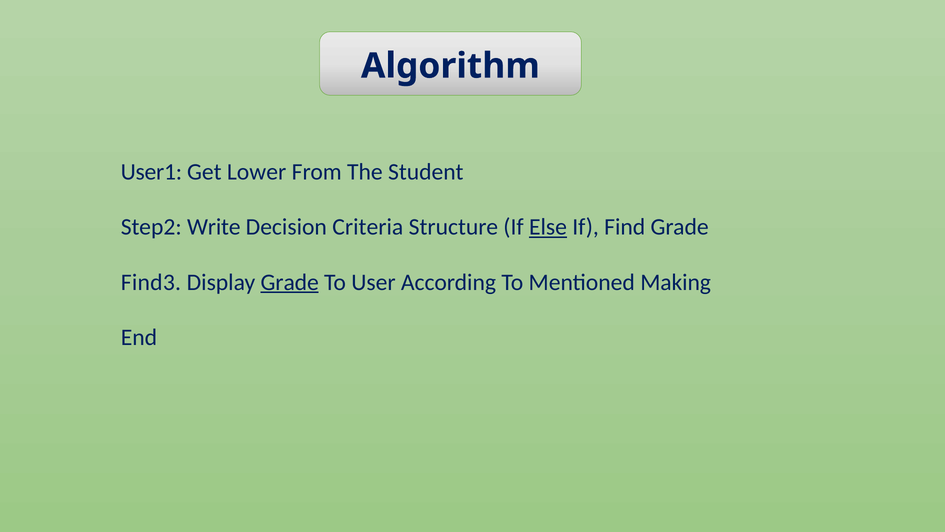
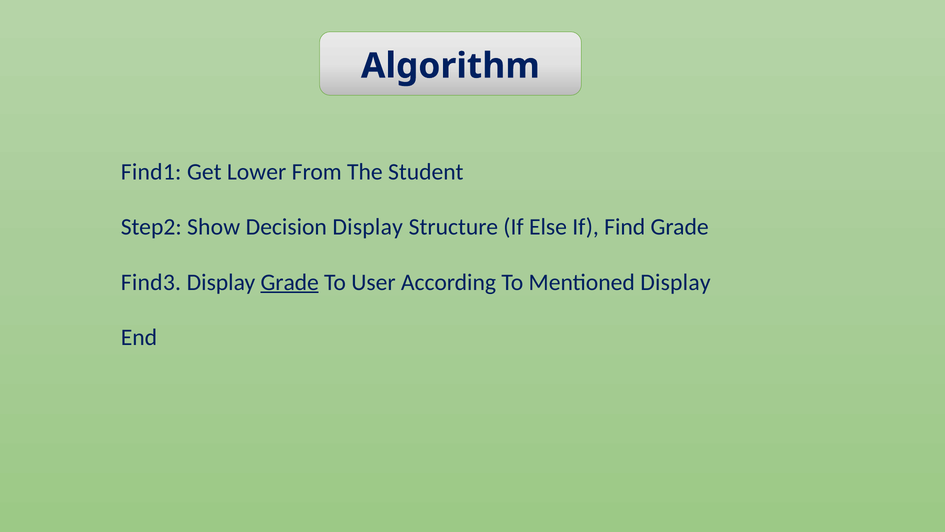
User1: User1 -> Find1
Write: Write -> Show
Decision Criteria: Criteria -> Display
Else underline: present -> none
Mentioned Making: Making -> Display
